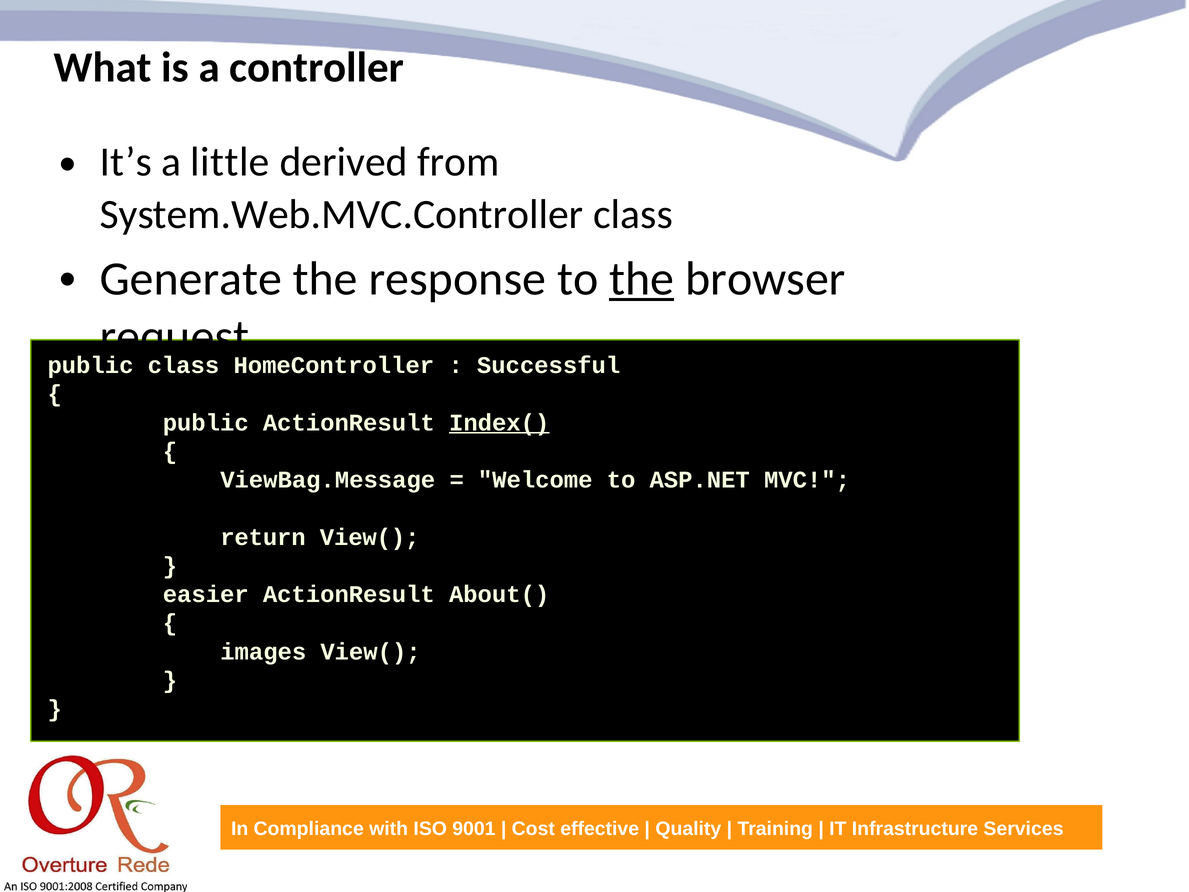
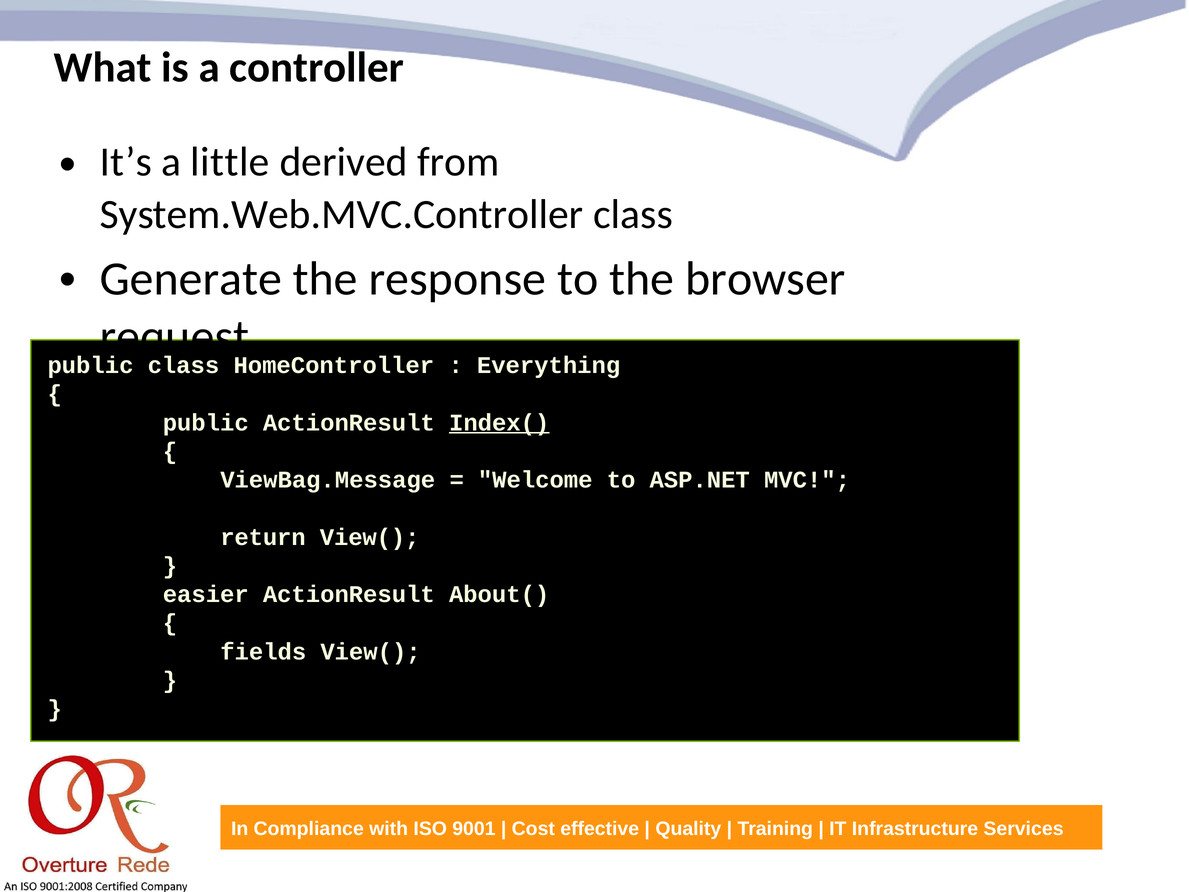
the at (642, 279) underline: present -> none
Successful: Successful -> Everything
images: images -> fields
